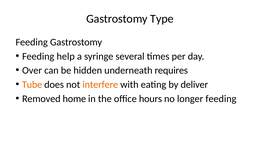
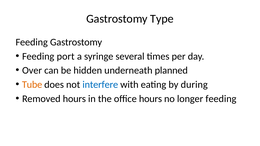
help: help -> port
requires: requires -> planned
interfere colour: orange -> blue
deliver: deliver -> during
Removed home: home -> hours
